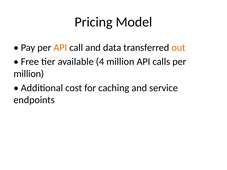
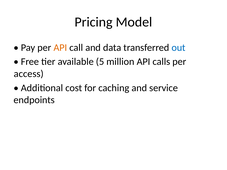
out colour: orange -> blue
4: 4 -> 5
million at (29, 74): million -> access
